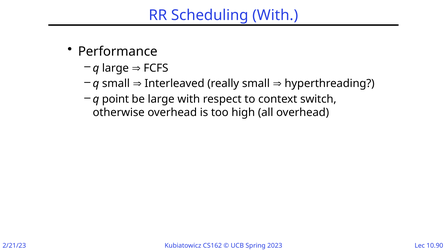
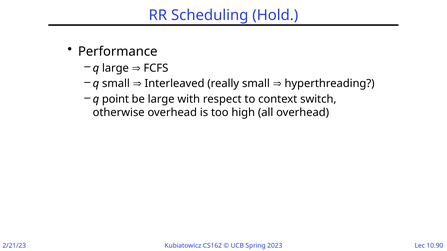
Scheduling With: With -> Hold
